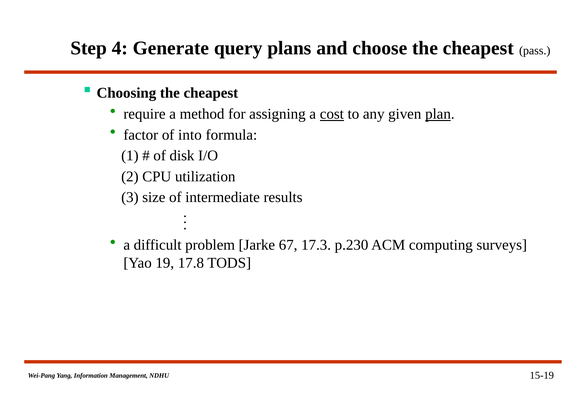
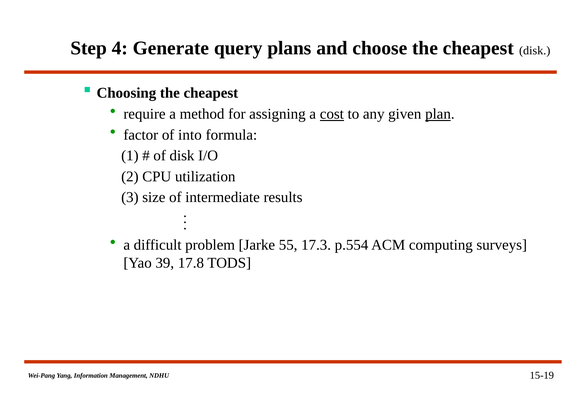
cheapest pass: pass -> disk
67: 67 -> 55
p.230: p.230 -> p.554
19: 19 -> 39
